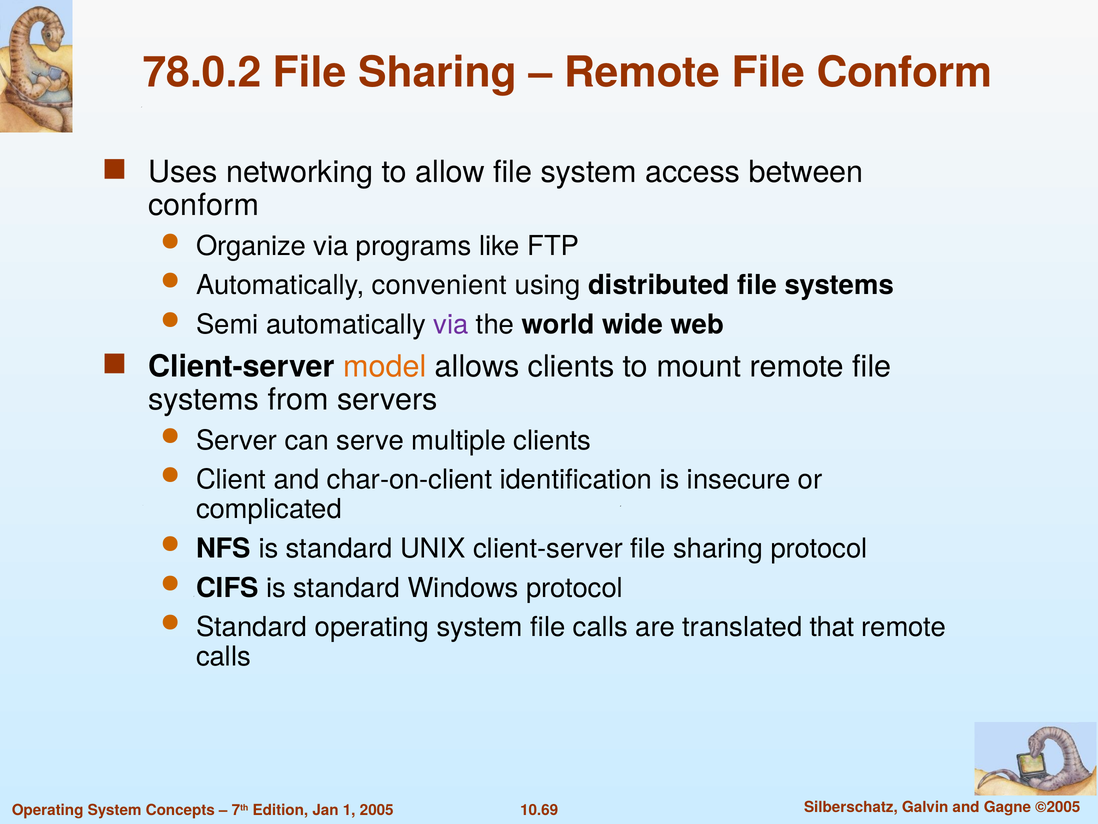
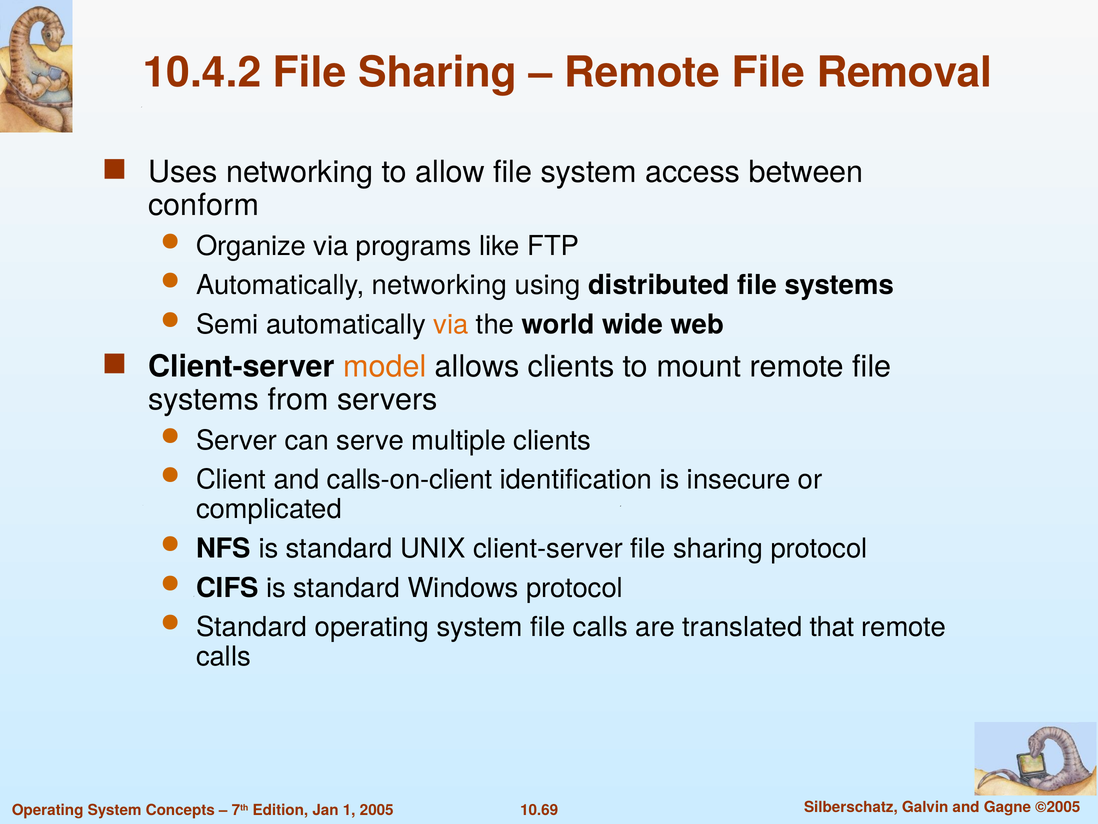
78.0.2: 78.0.2 -> 10.4.2
File Conform: Conform -> Removal
Automatically convenient: convenient -> networking
via at (451, 324) colour: purple -> orange
char-on-client: char-on-client -> calls-on-client
